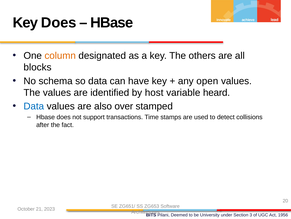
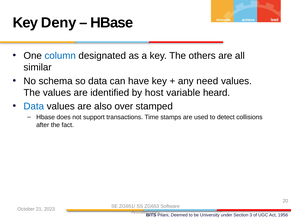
Key Does: Does -> Deny
column colour: orange -> blue
blocks: blocks -> similar
open: open -> need
